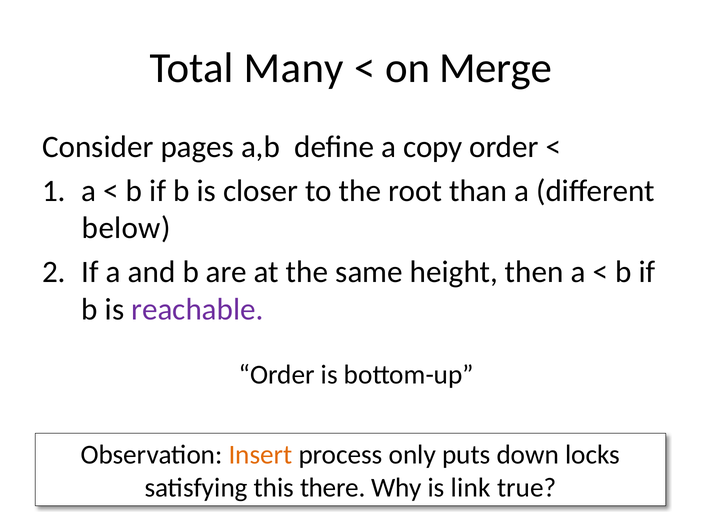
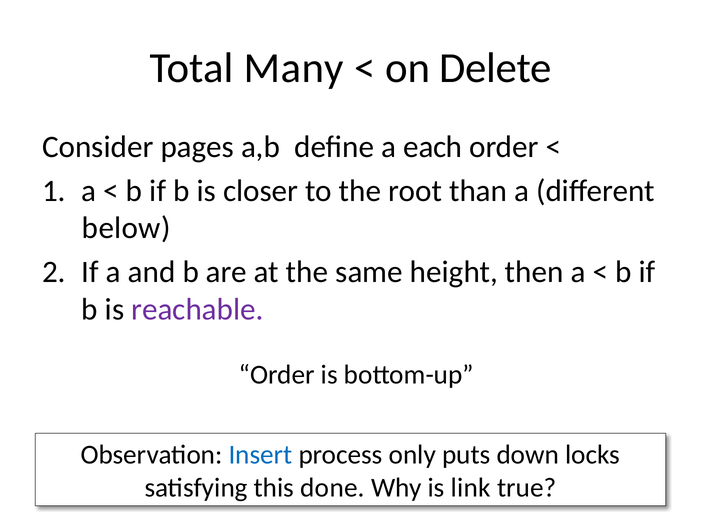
Merge: Merge -> Delete
copy: copy -> each
Insert colour: orange -> blue
there: there -> done
